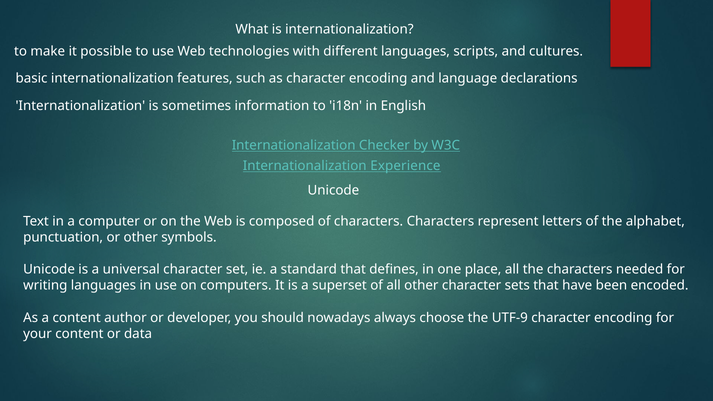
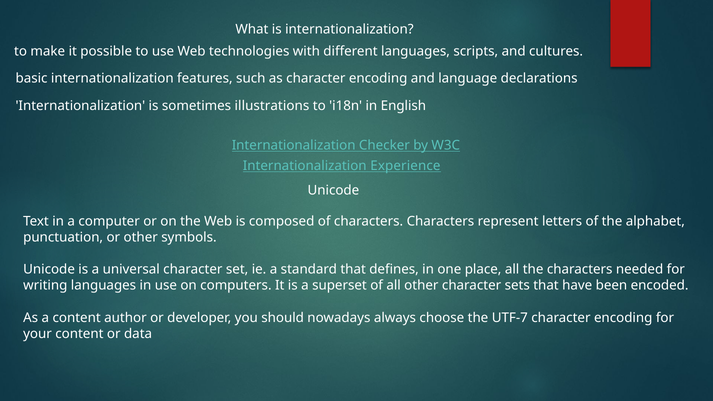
information: information -> illustrations
UTF-9: UTF-9 -> UTF-7
